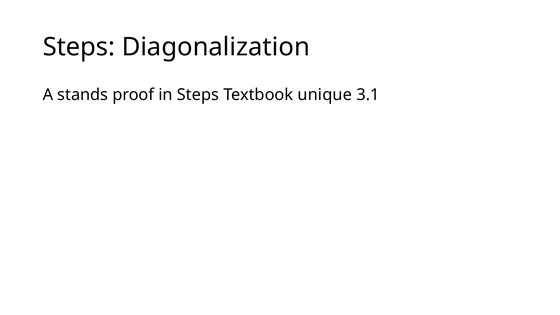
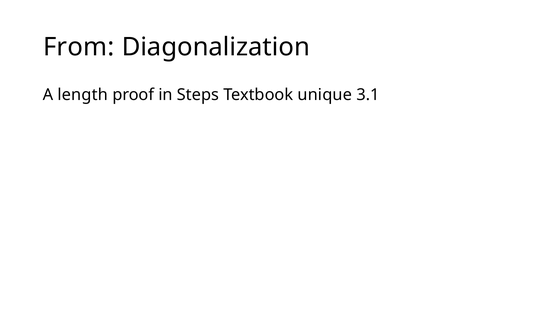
Steps at (79, 47): Steps -> From
stands: stands -> length
